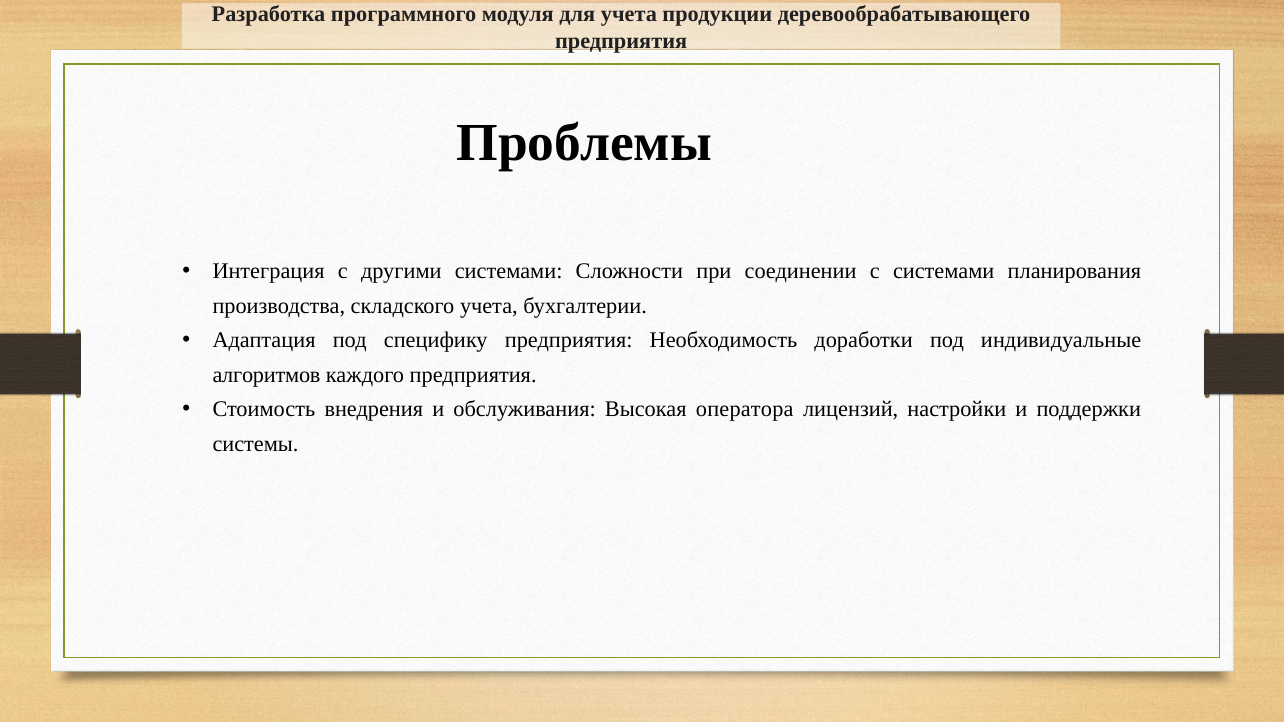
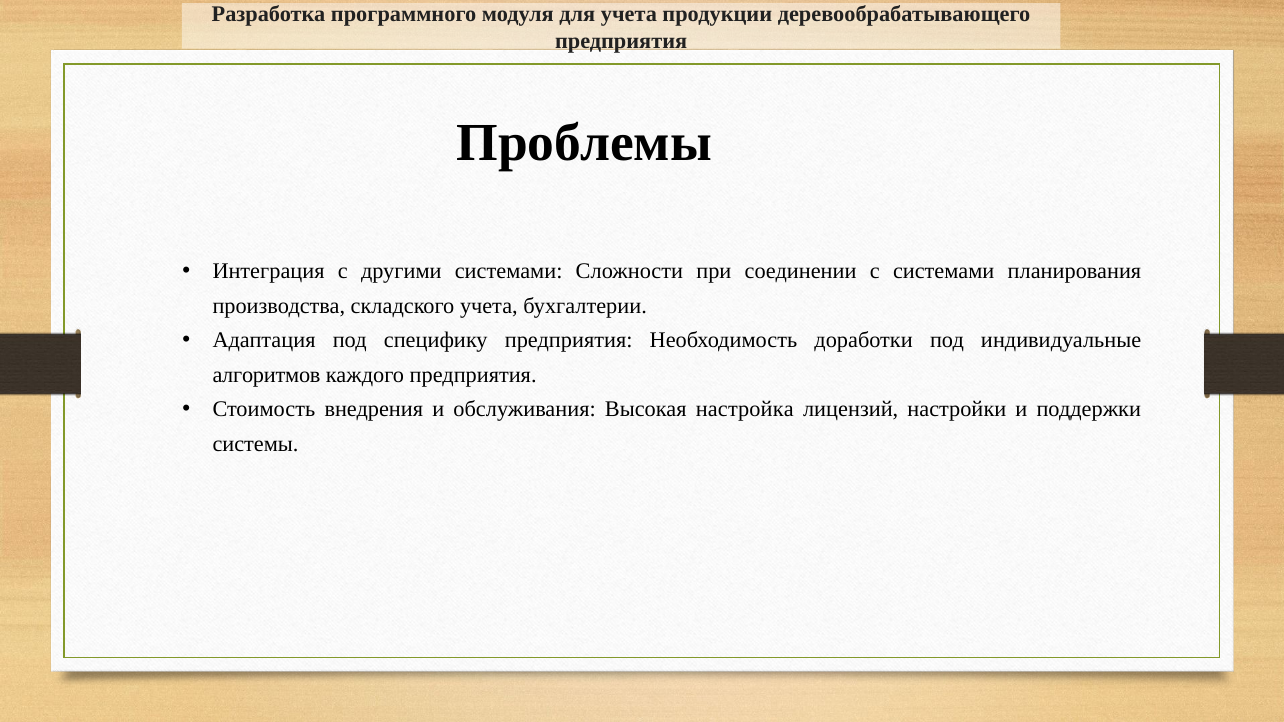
оператора: оператора -> настройка
